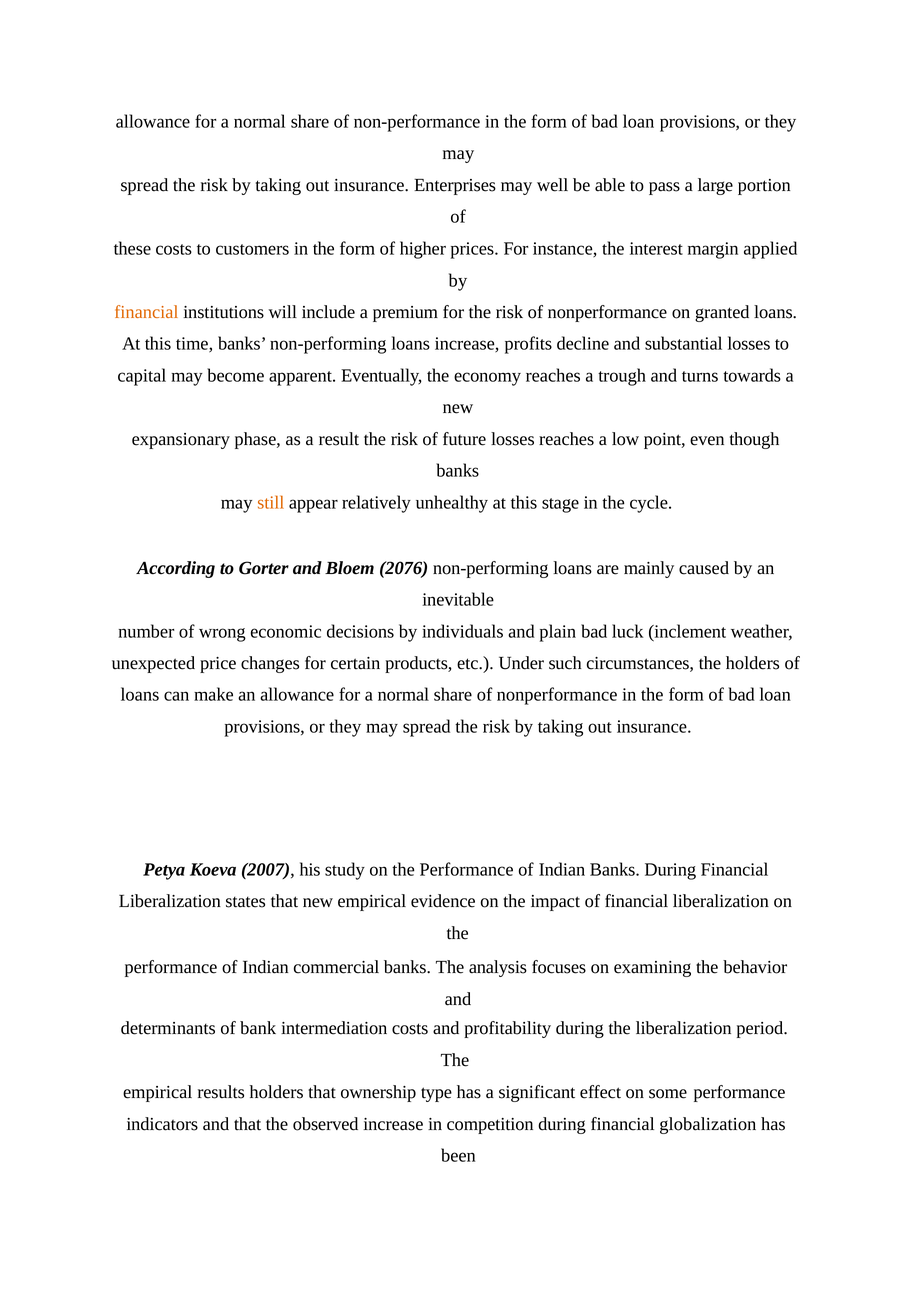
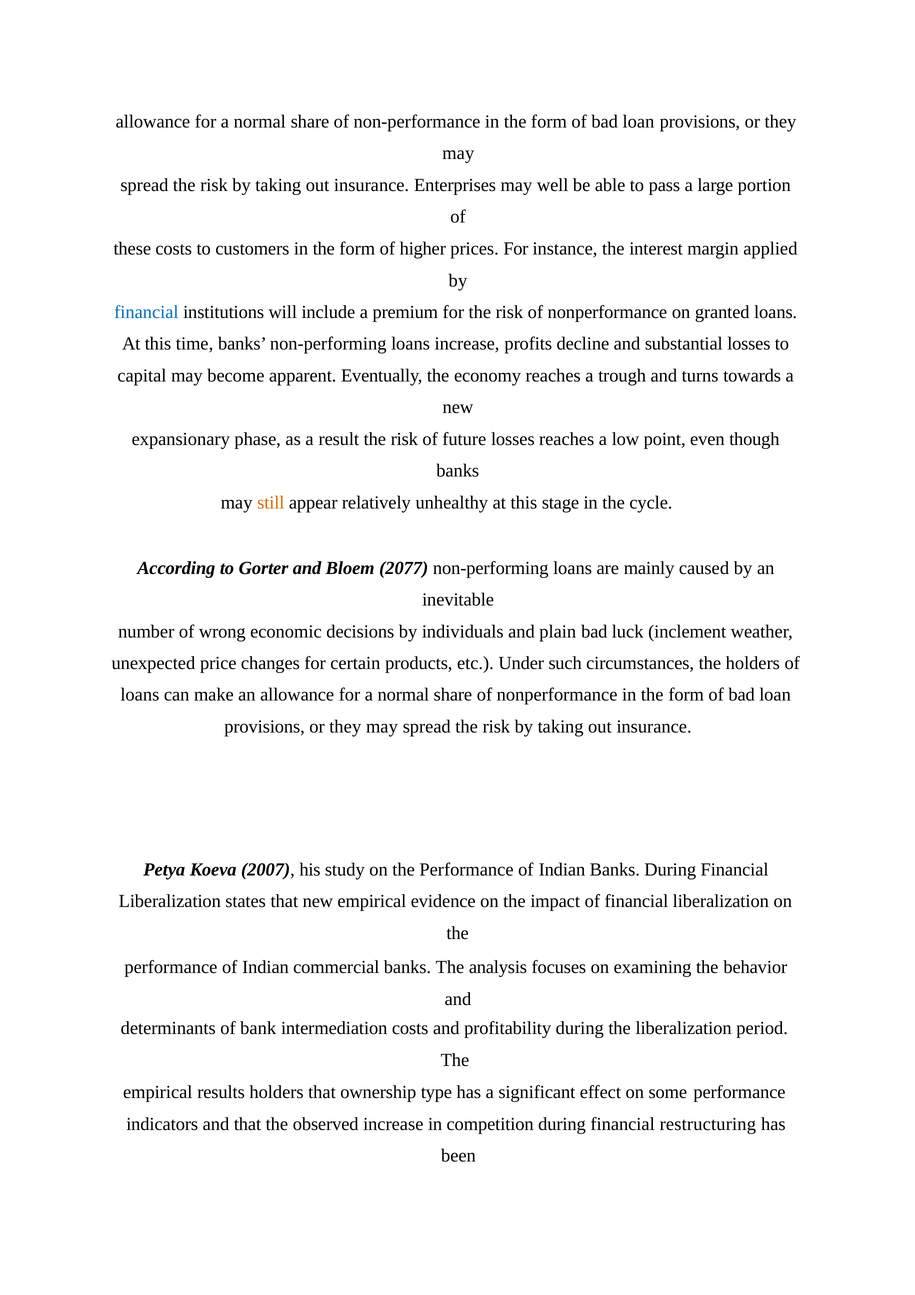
financial at (146, 312) colour: orange -> blue
2076: 2076 -> 2077
globalization: globalization -> restructuring
